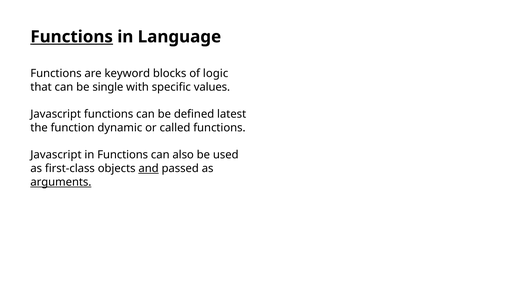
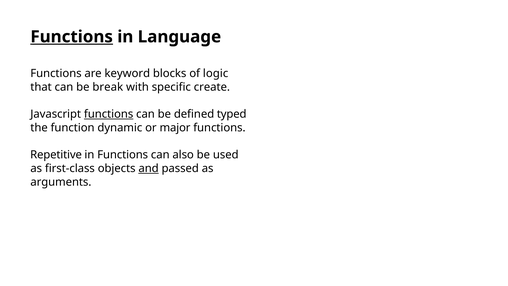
single: single -> break
values: values -> create
functions at (109, 114) underline: none -> present
latest: latest -> typed
called: called -> major
Javascript at (56, 155): Javascript -> Repetitive
arguments underline: present -> none
